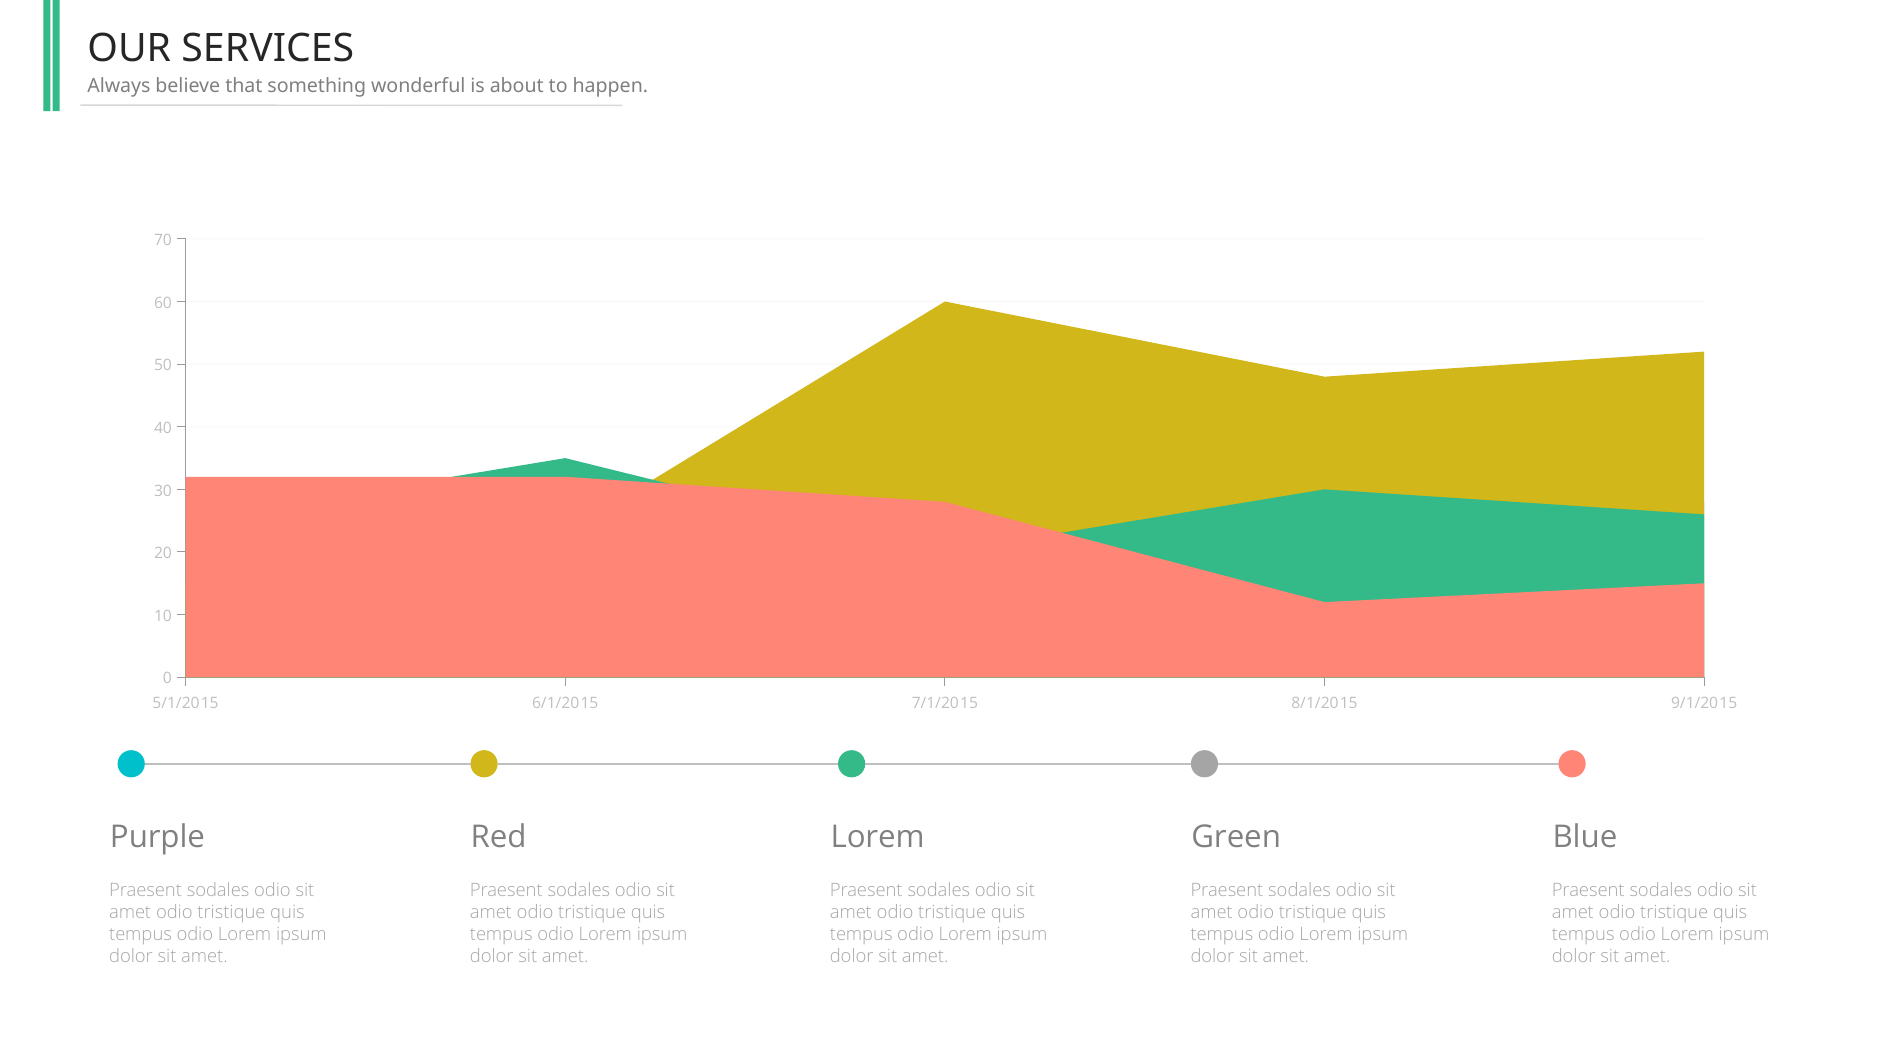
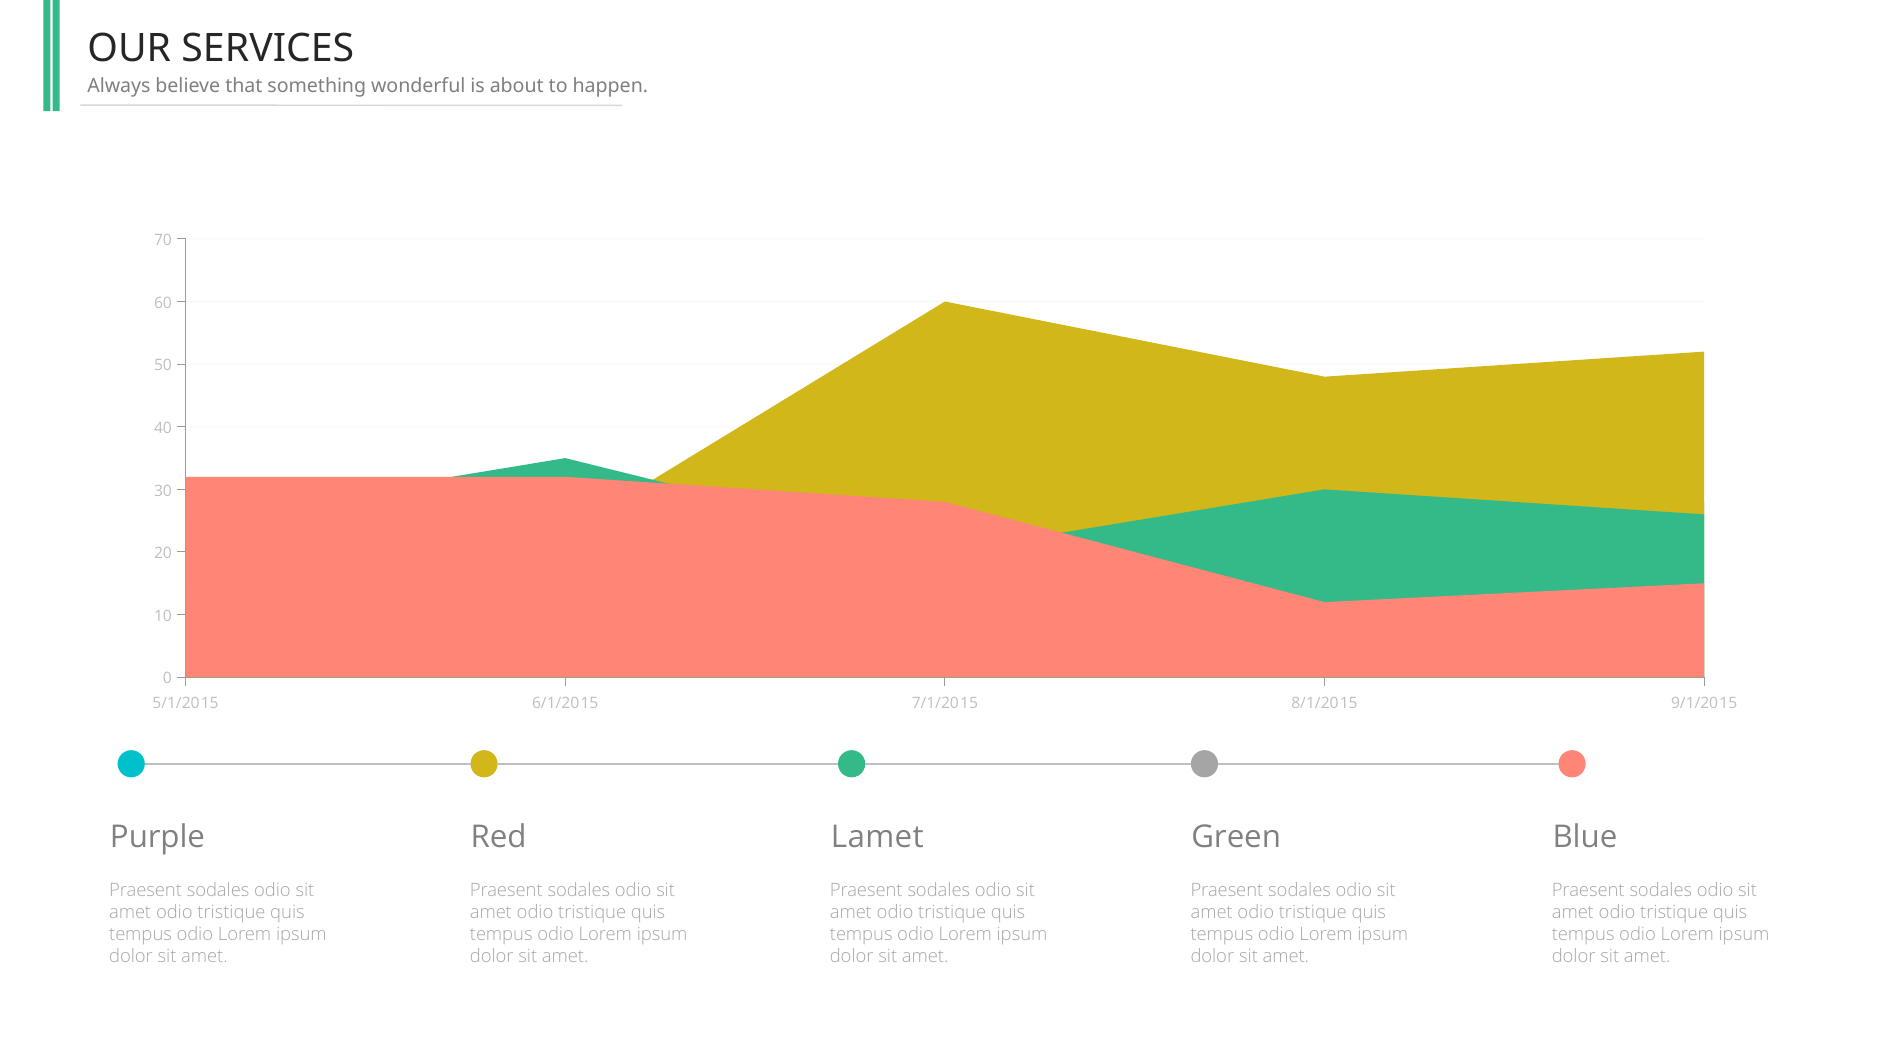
Lorem at (878, 837): Lorem -> Lamet
